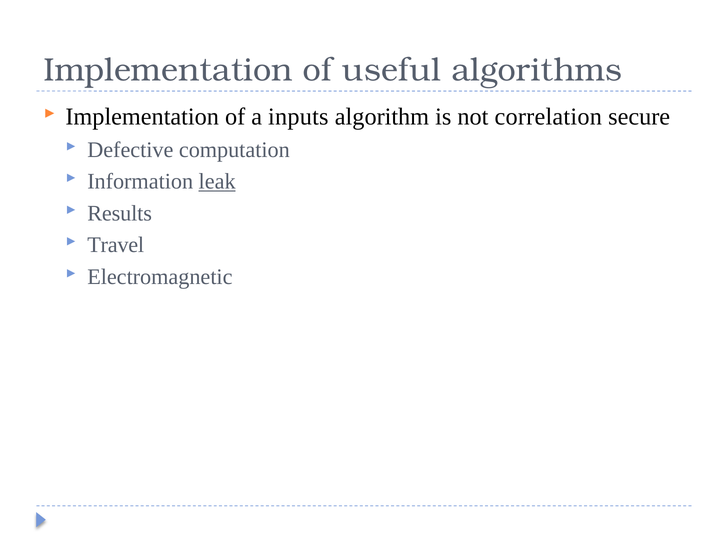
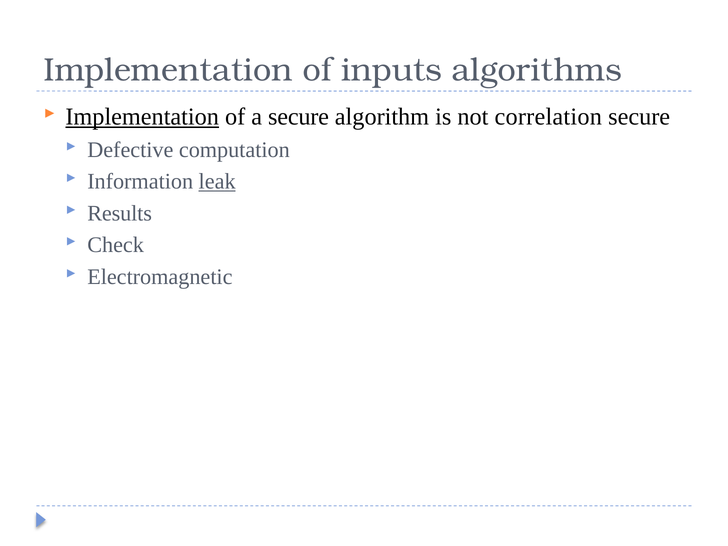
useful: useful -> inputs
Implementation at (142, 117) underline: none -> present
a inputs: inputs -> secure
Travel: Travel -> Check
